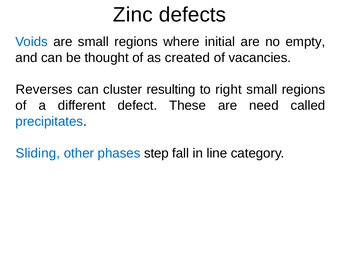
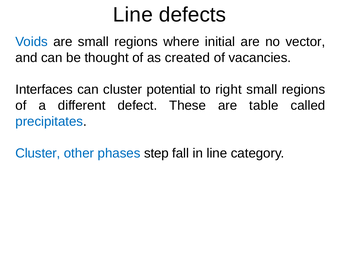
Zinc at (133, 15): Zinc -> Line
empty: empty -> vector
Reverses: Reverses -> Interfaces
resulting: resulting -> potential
need: need -> table
Sliding at (38, 153): Sliding -> Cluster
